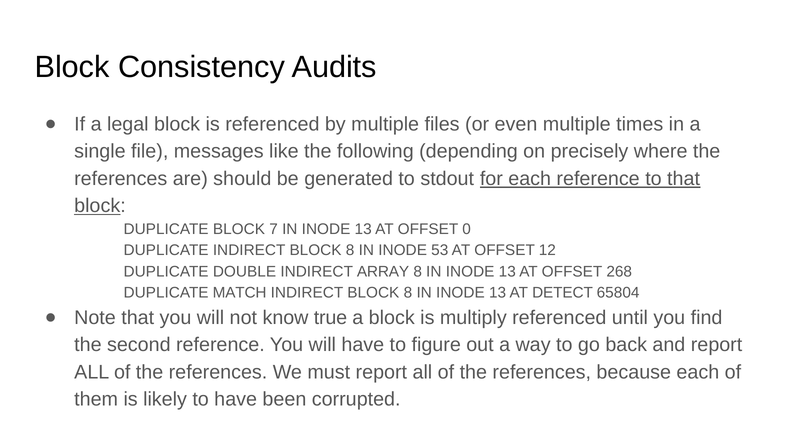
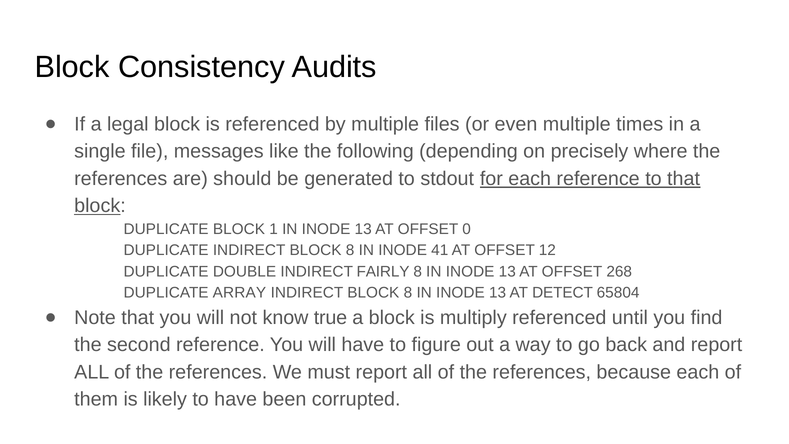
7: 7 -> 1
53: 53 -> 41
ARRAY: ARRAY -> FAIRLY
MATCH: MATCH -> ARRAY
